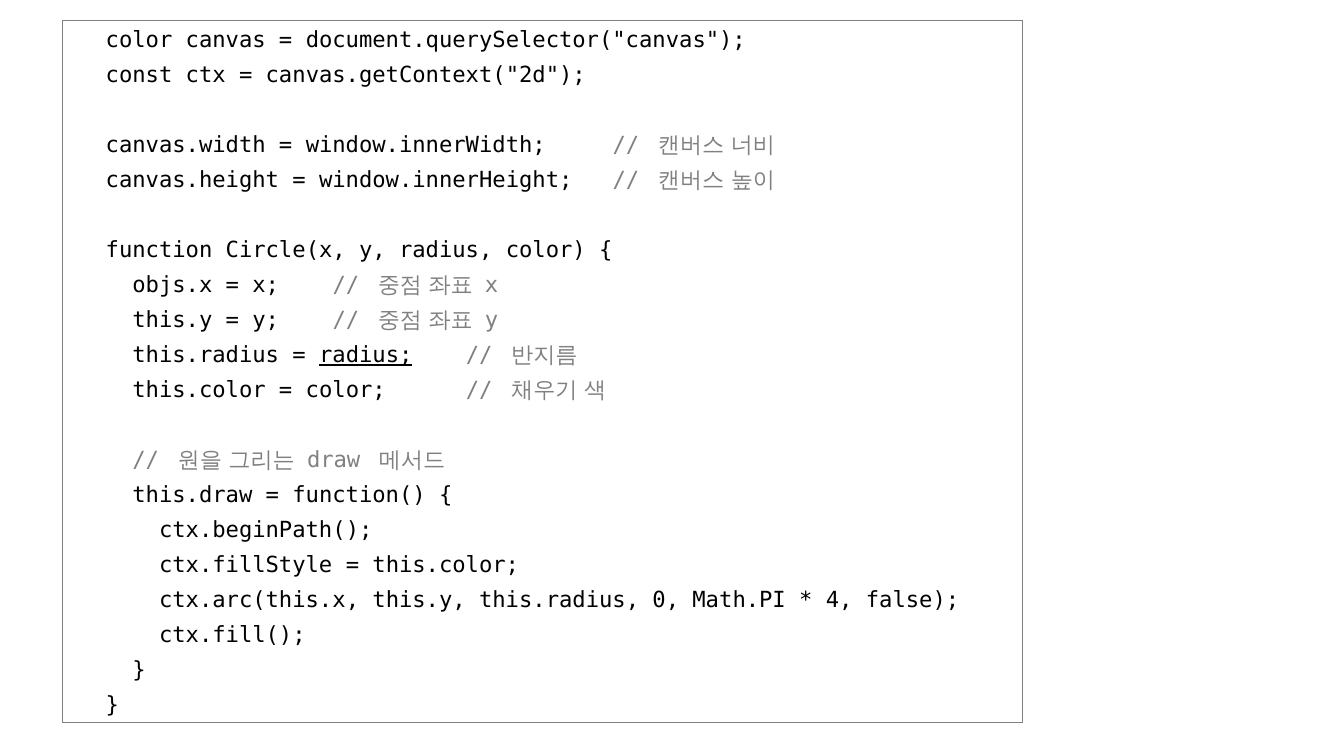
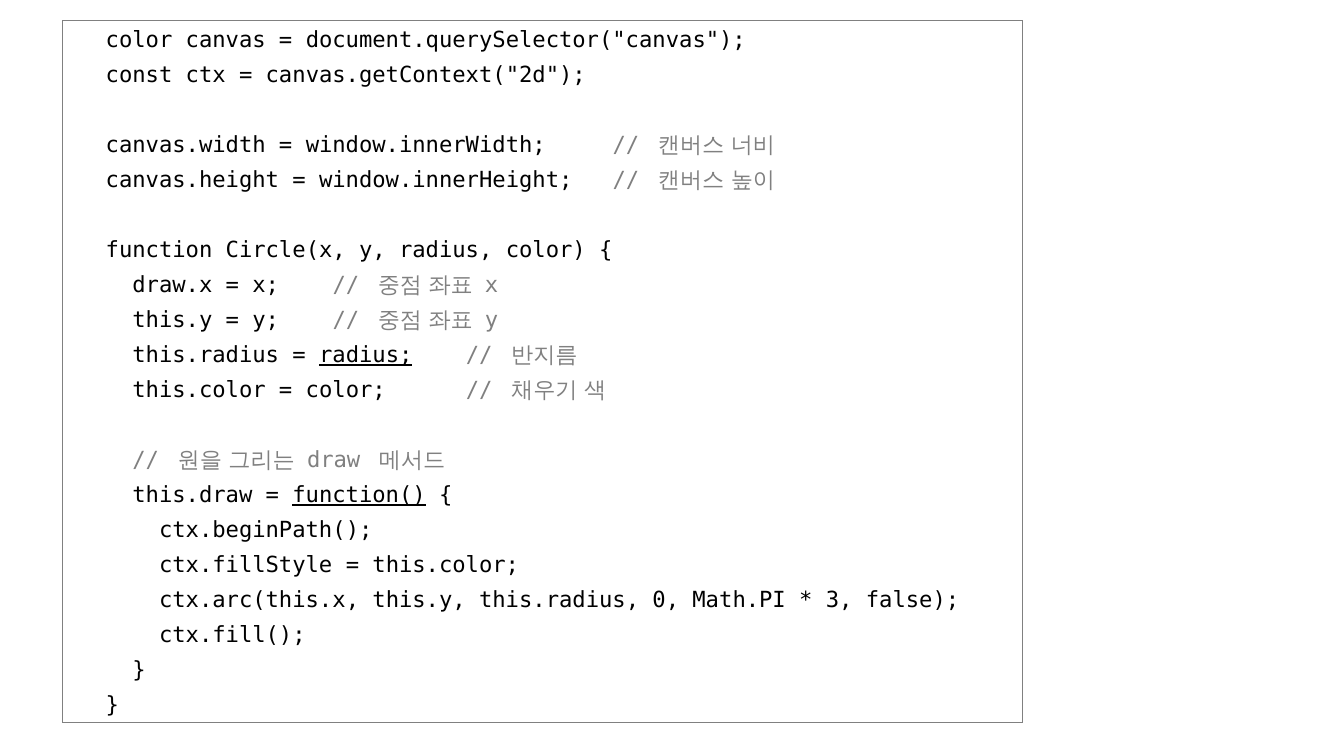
objs.x: objs.x -> draw.x
function( underline: none -> present
4: 4 -> 3
